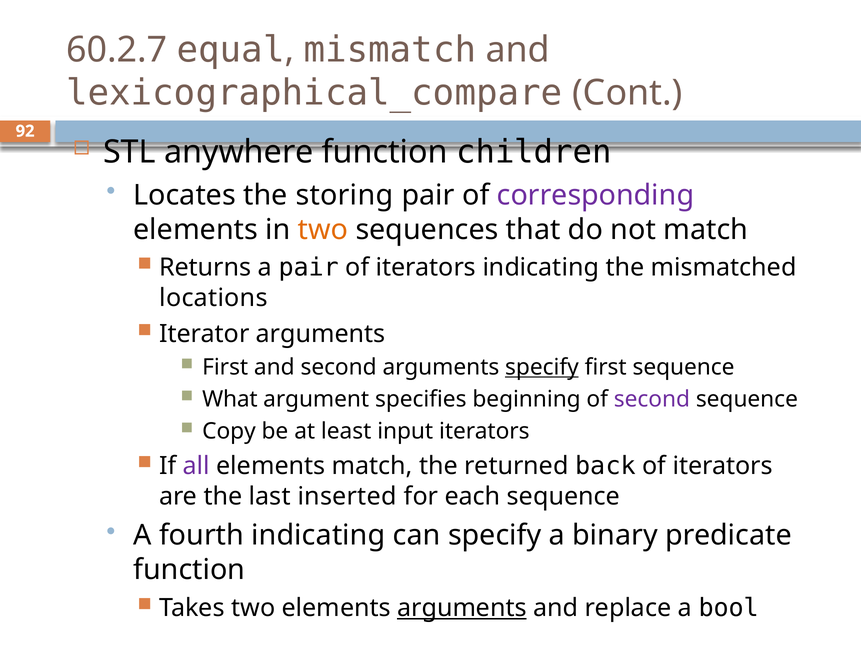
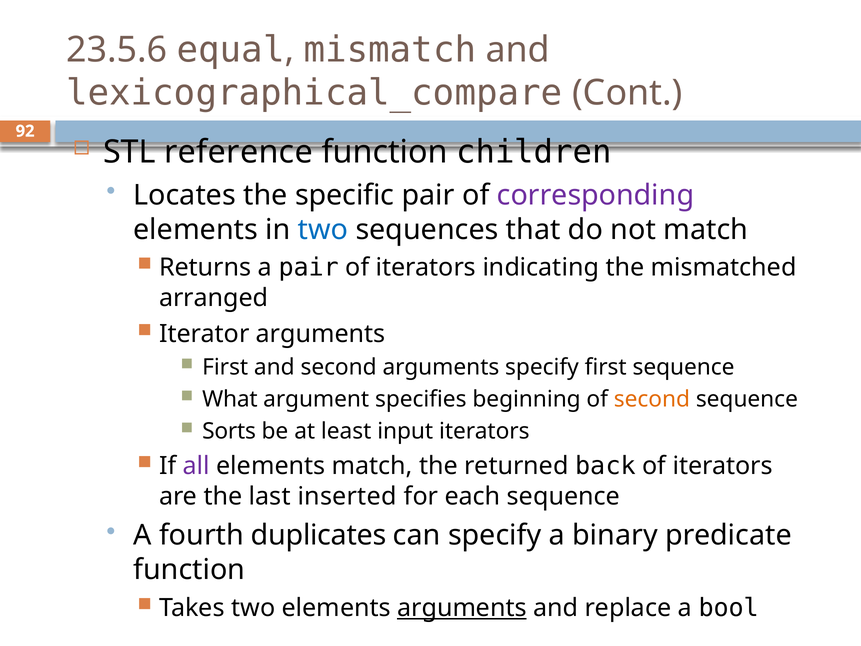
60.2.7: 60.2.7 -> 23.5.6
anywhere: anywhere -> reference
storing: storing -> specific
two at (323, 230) colour: orange -> blue
locations: locations -> arranged
specify at (542, 367) underline: present -> none
second at (652, 399) colour: purple -> orange
Copy: Copy -> Sorts
fourth indicating: indicating -> duplicates
